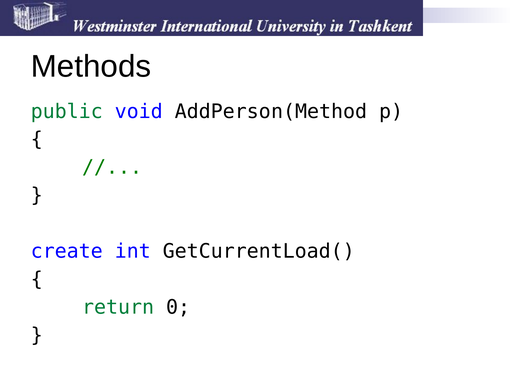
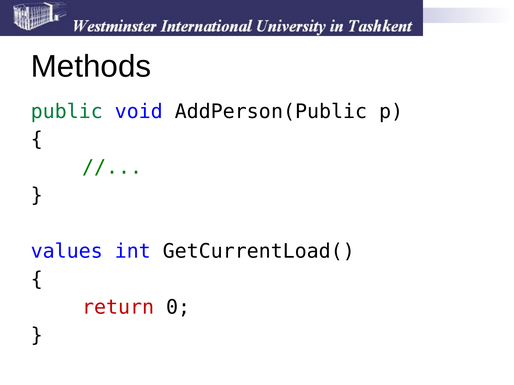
AddPerson(Method: AddPerson(Method -> AddPerson(Public
create: create -> values
return colour: green -> red
